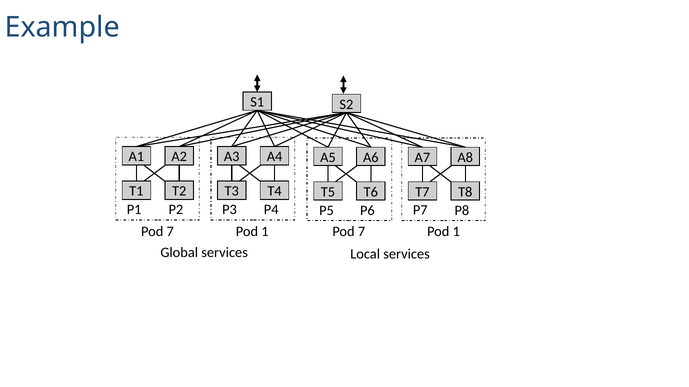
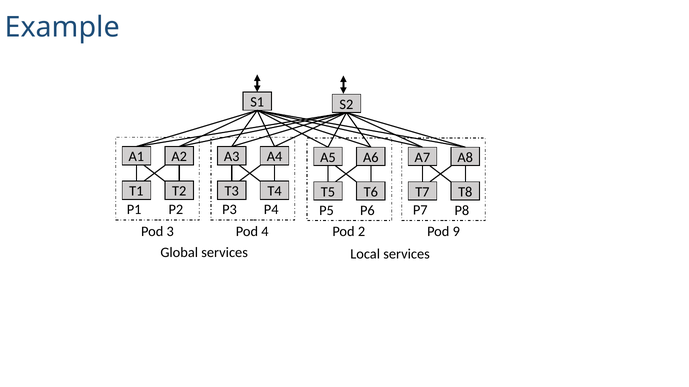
7 at (170, 232): 7 -> 3
1 at (265, 232): 1 -> 4
7 at (362, 232): 7 -> 2
1 at (456, 232): 1 -> 9
